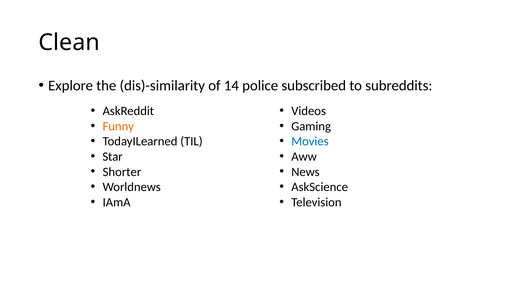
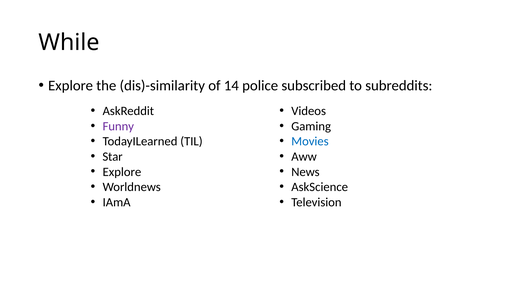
Clean: Clean -> While
Funny colour: orange -> purple
Shorter at (122, 172): Shorter -> Explore
